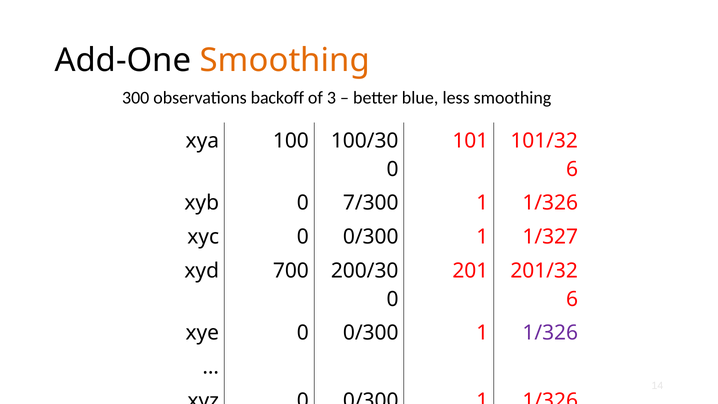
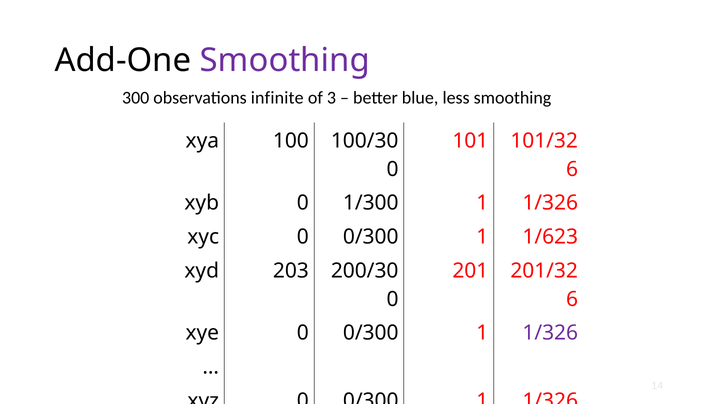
Smoothing at (285, 60) colour: orange -> purple
backoff: backoff -> infinite
7/300: 7/300 -> 1/300
1/327: 1/327 -> 1/623
700: 700 -> 203
